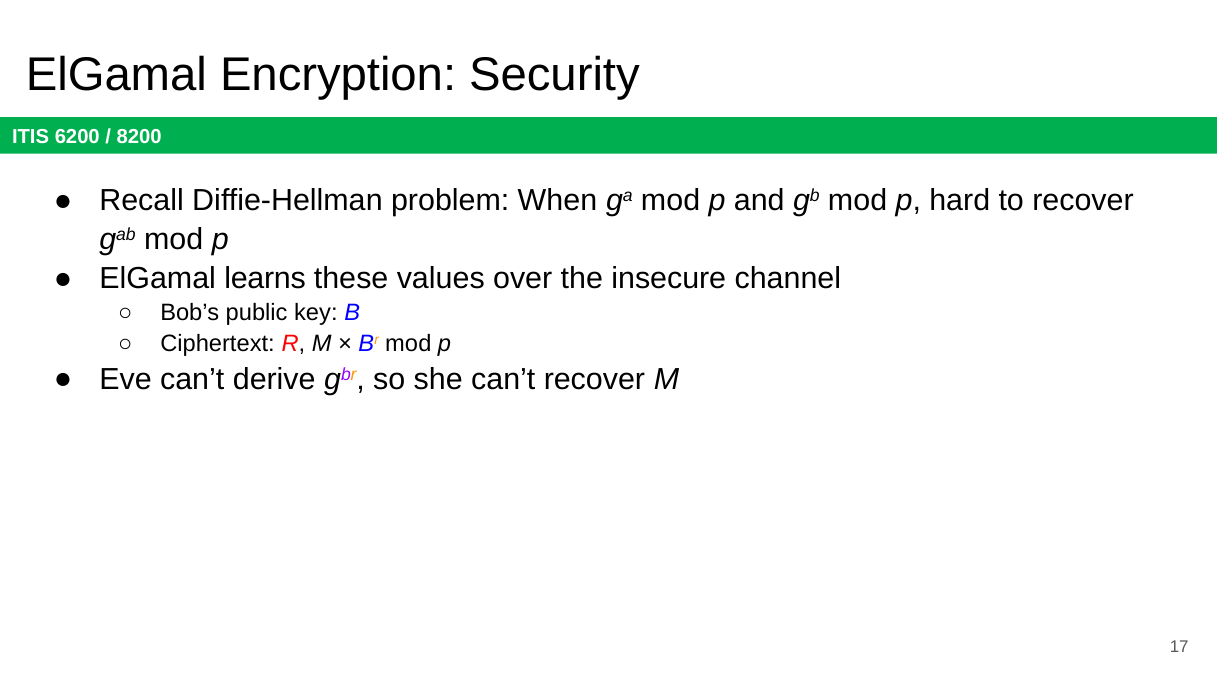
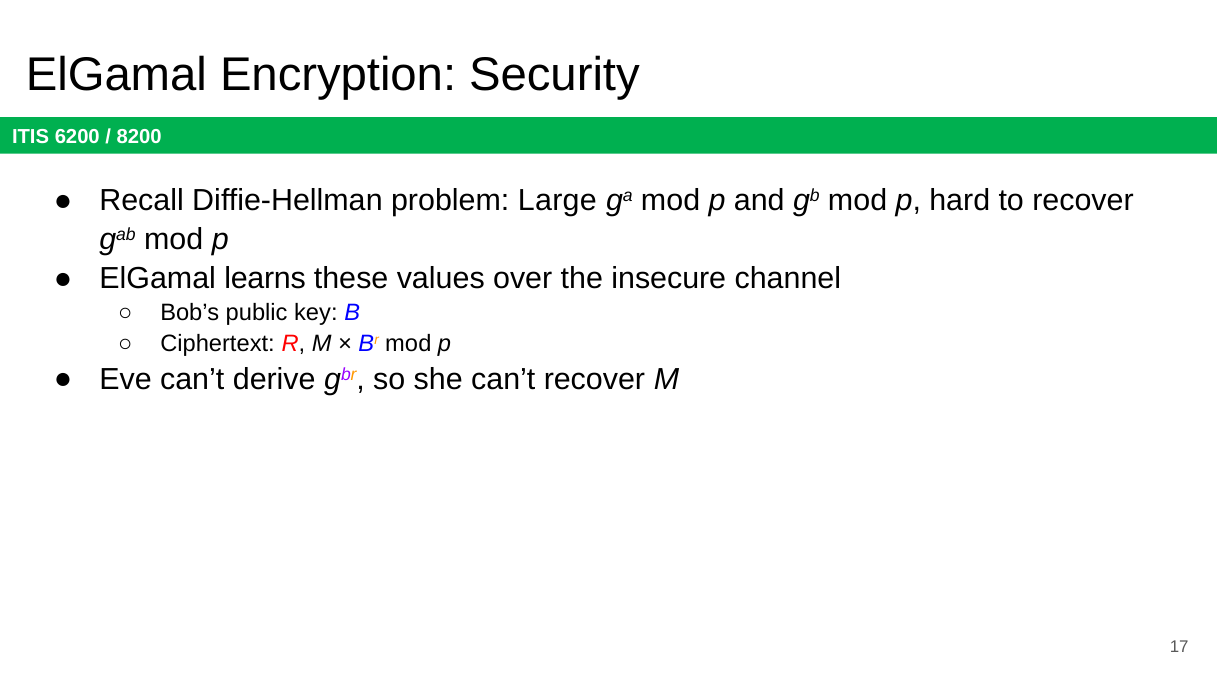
When: When -> Large
